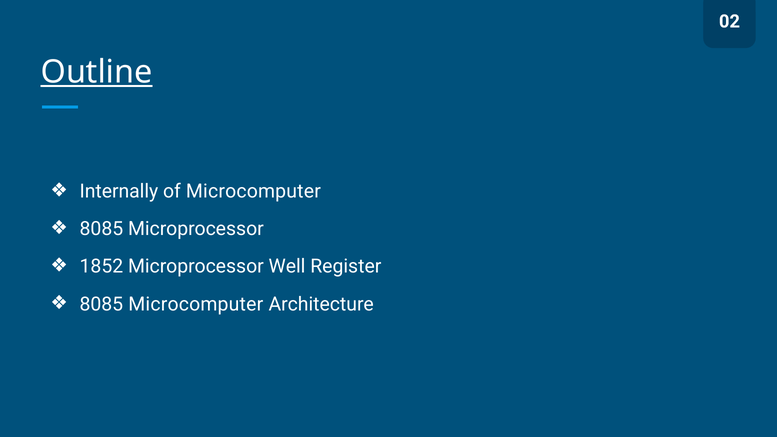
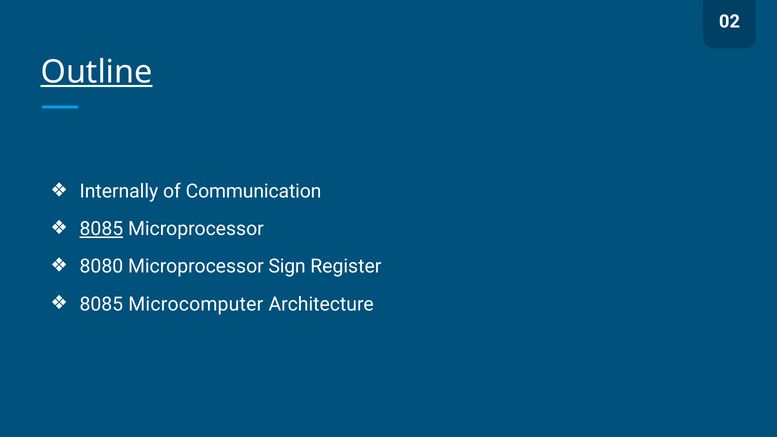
of Microcomputer: Microcomputer -> Communication
8085 at (101, 229) underline: none -> present
1852: 1852 -> 8080
Well: Well -> Sign
